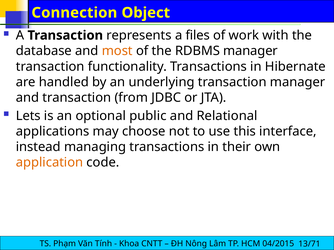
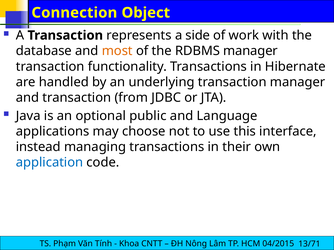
files: files -> side
Lets: Lets -> Java
Relational: Relational -> Language
application colour: orange -> blue
